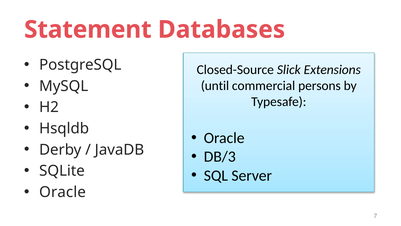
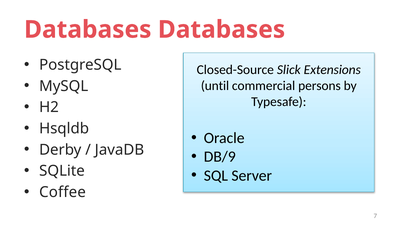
Statement at (88, 30): Statement -> Databases
DB/3: DB/3 -> DB/9
Oracle at (62, 192): Oracle -> Coffee
